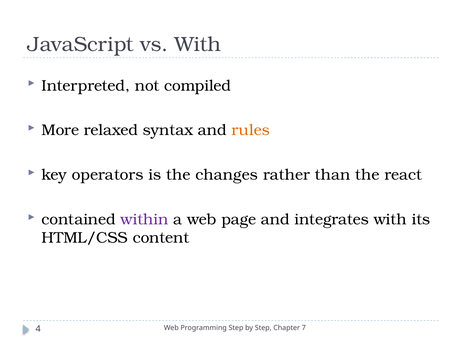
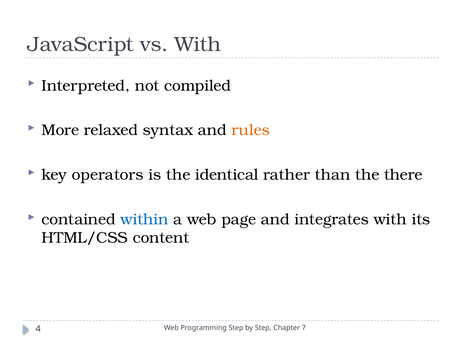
changes: changes -> identical
react: react -> there
within colour: purple -> blue
